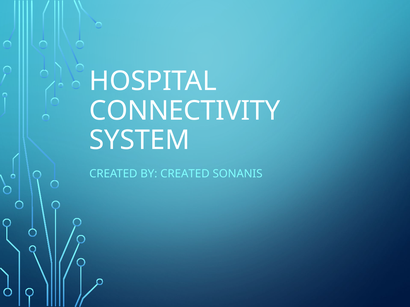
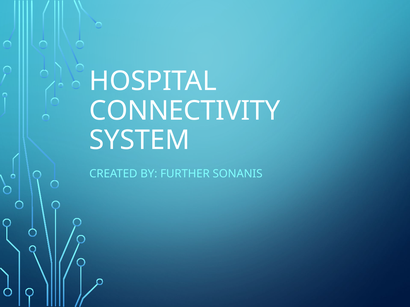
BY CREATED: CREATED -> FURTHER
